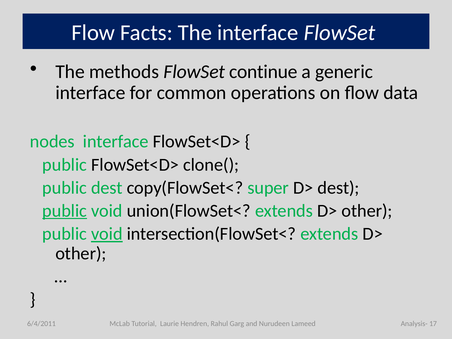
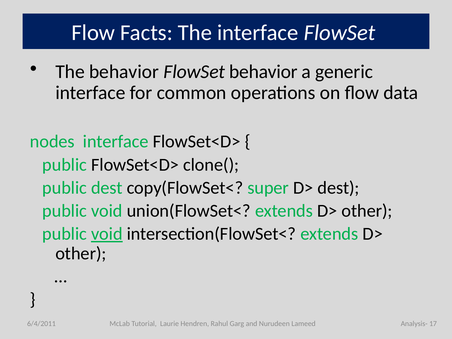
The methods: methods -> behavior
FlowSet continue: continue -> behavior
public at (65, 211) underline: present -> none
